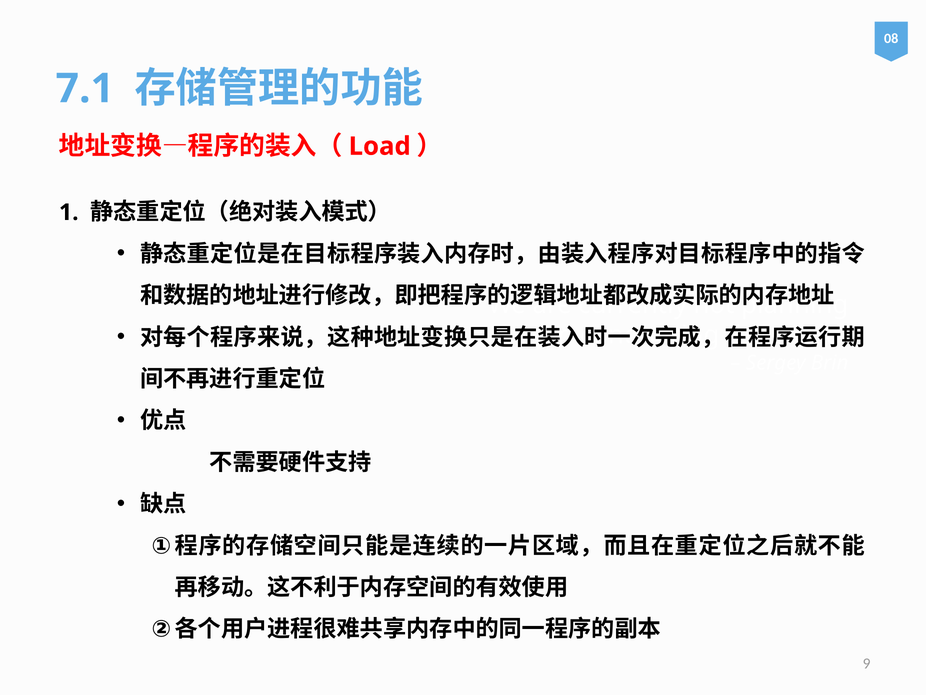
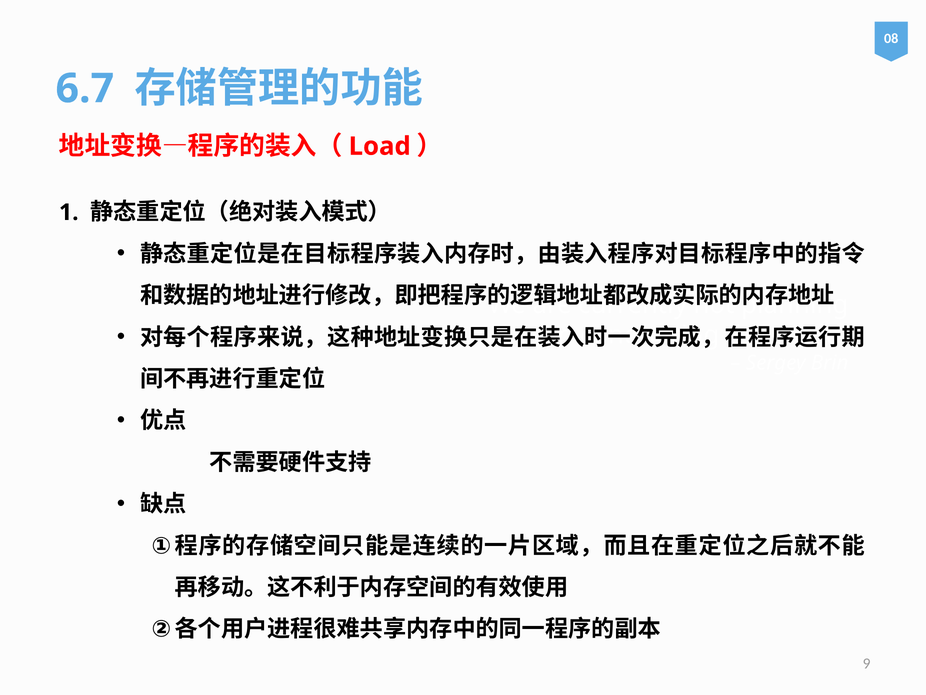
7.1: 7.1 -> 6.7
